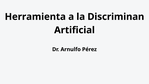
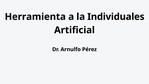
Discriminan: Discriminan -> Individuales
